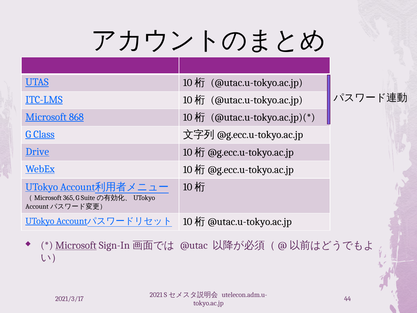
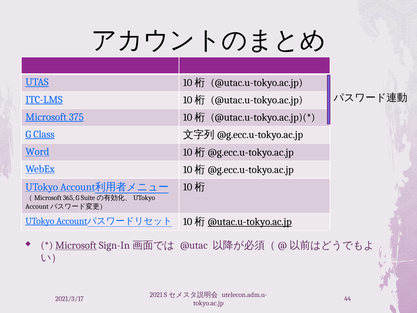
868: 868 -> 375
Drive: Drive -> Word
@utac.u-tokyo.ac.jp at (250, 222) underline: none -> present
